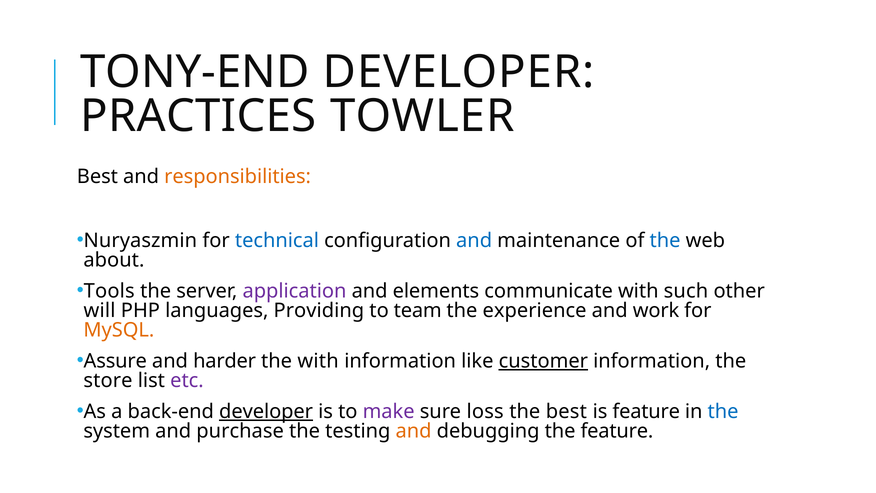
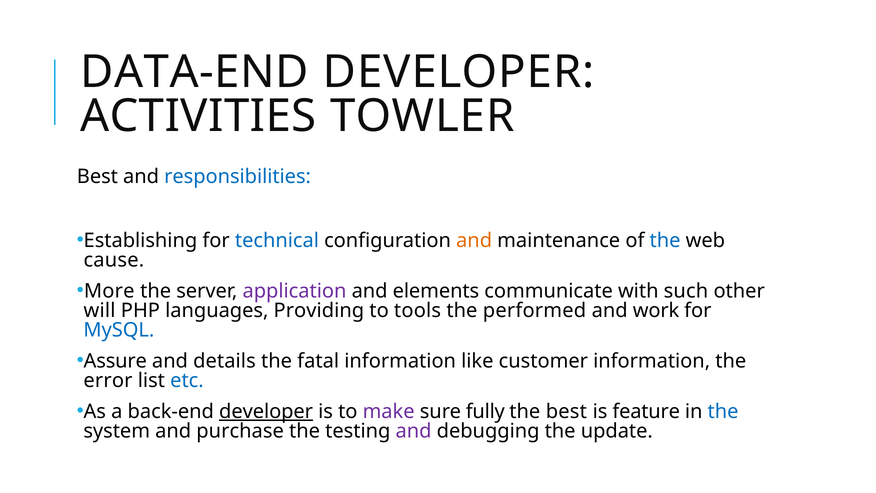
TONY-END: TONY-END -> DATA-END
PRACTICES: PRACTICES -> ACTIVITIES
responsibilities colour: orange -> blue
Nuryaszmin: Nuryaszmin -> Establishing
and at (474, 241) colour: blue -> orange
about: about -> cause
Tools: Tools -> More
team: team -> tools
experience: experience -> performed
MySQL colour: orange -> blue
harder: harder -> details
the with: with -> fatal
customer underline: present -> none
store: store -> error
etc colour: purple -> blue
loss: loss -> fully
and at (414, 431) colour: orange -> purple
the feature: feature -> update
